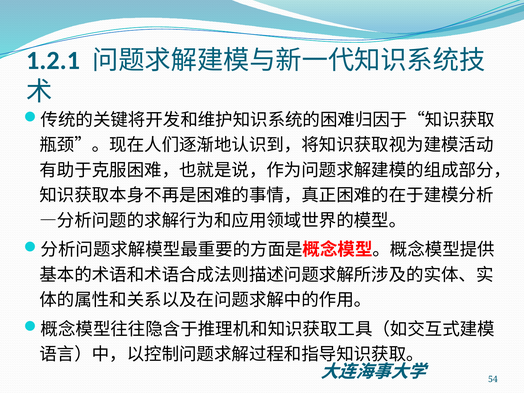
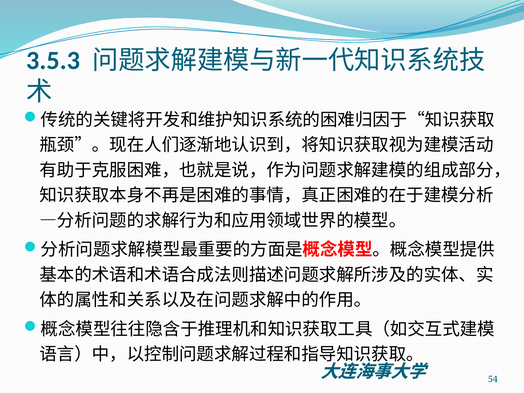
1.2.1: 1.2.1 -> 3.5.3
